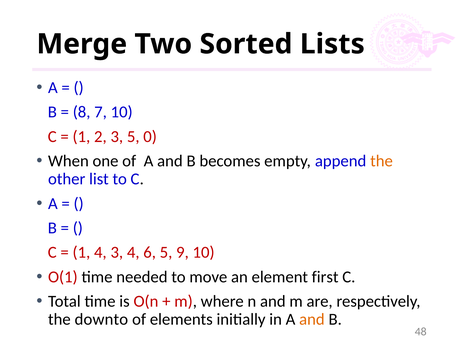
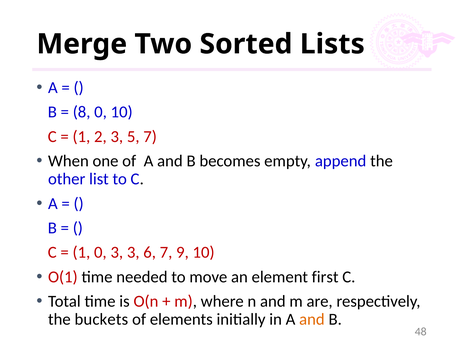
8 7: 7 -> 0
5 0: 0 -> 7
the at (382, 161) colour: orange -> black
1 4: 4 -> 0
3 4: 4 -> 3
6 5: 5 -> 7
downto: downto -> buckets
